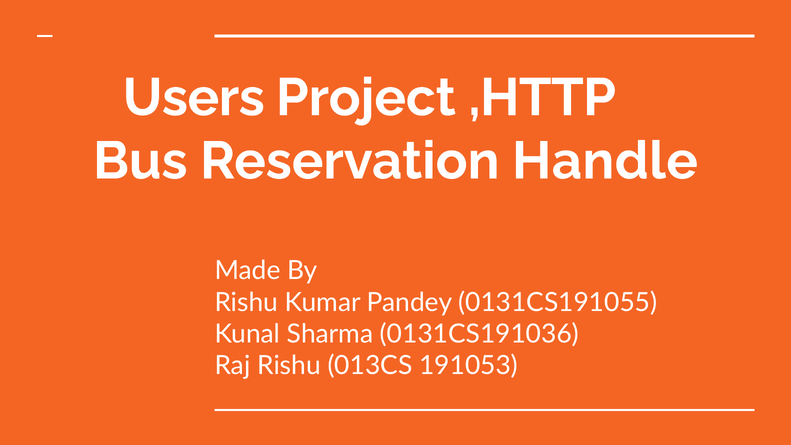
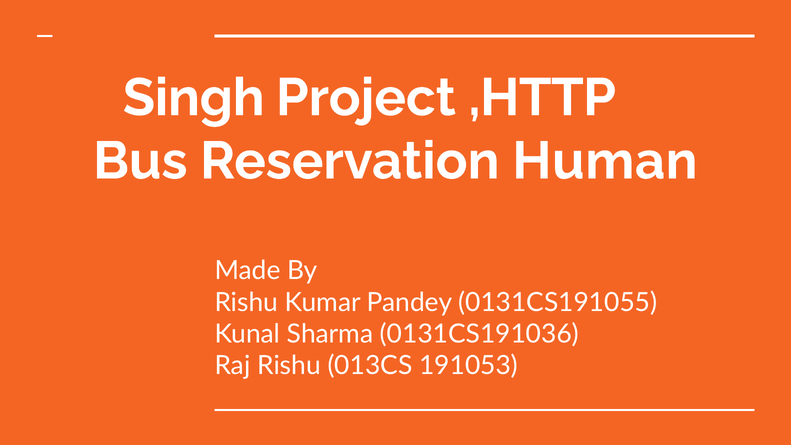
Users: Users -> Singh
Handle: Handle -> Human
